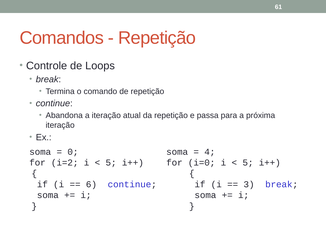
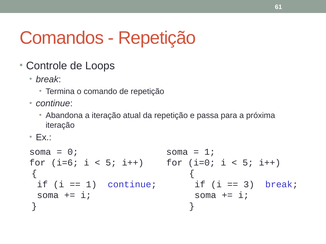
4 at (210, 152): 4 -> 1
i=2: i=2 -> i=6
6 at (91, 185): 6 -> 1
